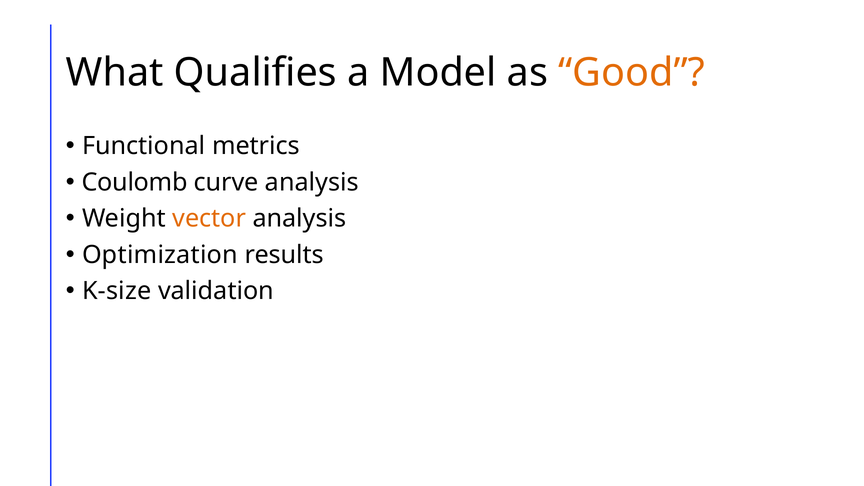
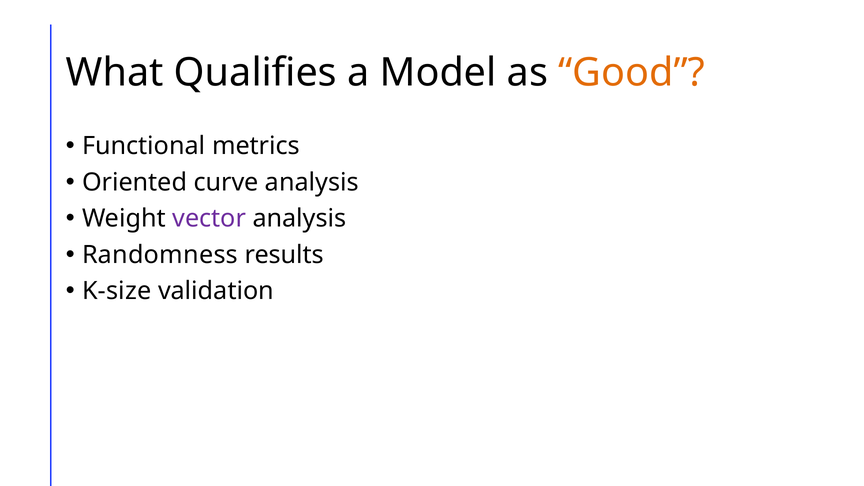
Coulomb: Coulomb -> Oriented
vector colour: orange -> purple
Optimization: Optimization -> Randomness
